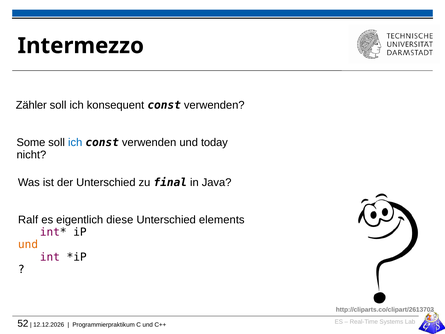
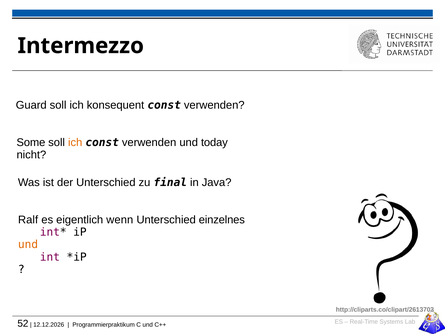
Zähler: Zähler -> Guard
ich at (75, 142) colour: blue -> orange
diese: diese -> wenn
elements: elements -> einzelnes
